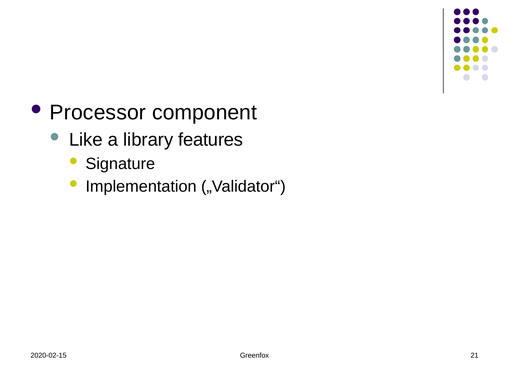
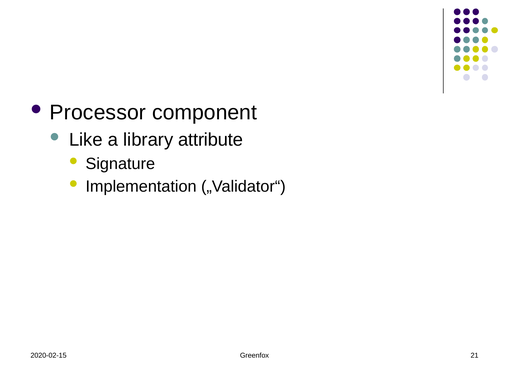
features: features -> attribute
